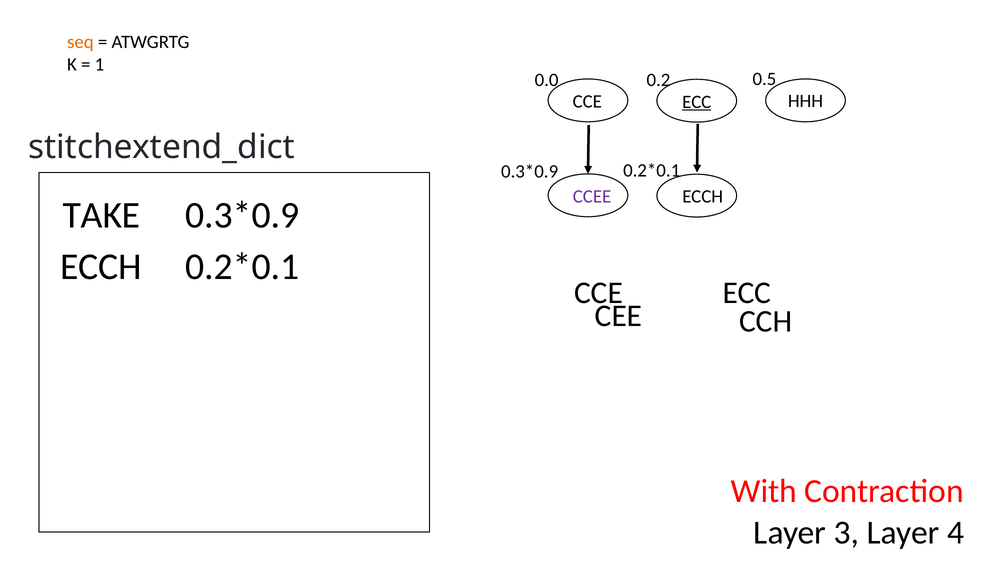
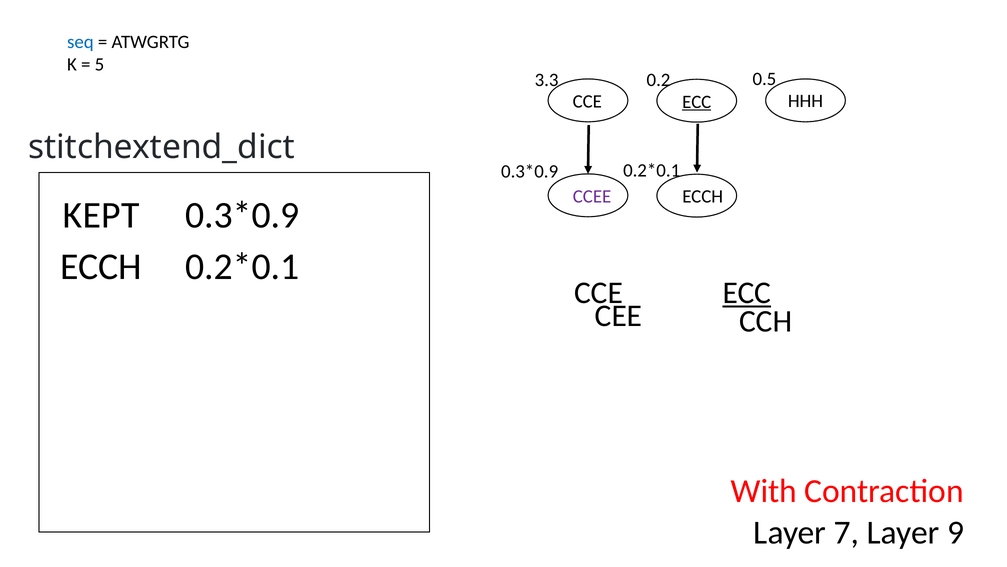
seq colour: orange -> blue
1: 1 -> 5
0.0: 0.0 -> 3.3
TAKE: TAKE -> KEPT
ECC at (747, 293) underline: none -> present
3: 3 -> 7
4: 4 -> 9
